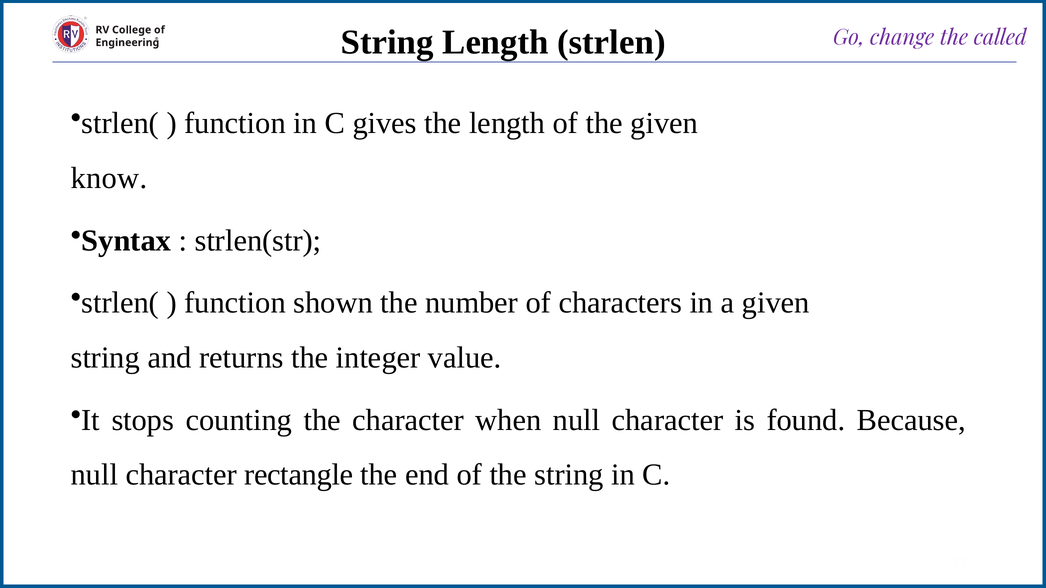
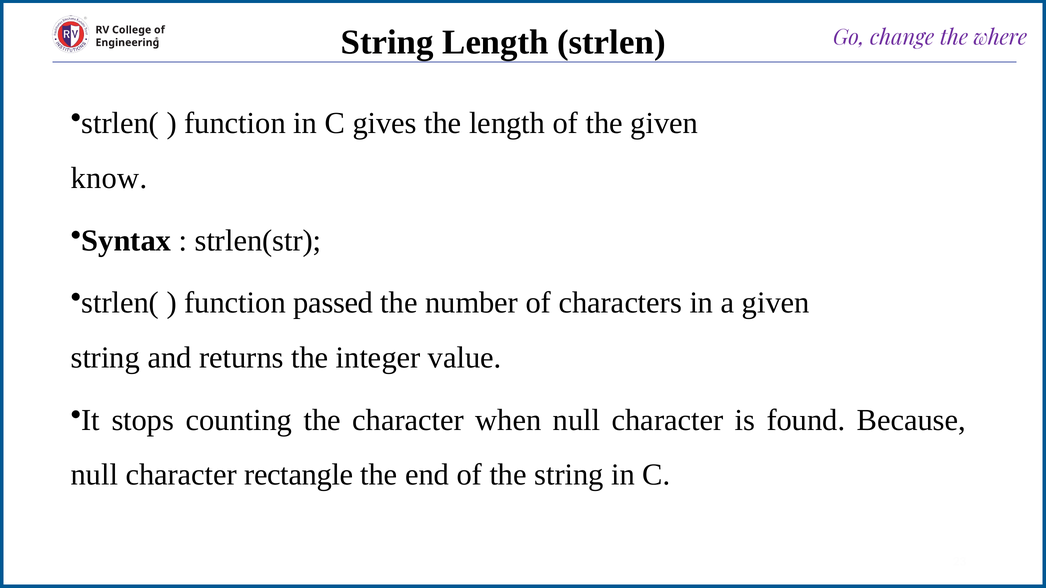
called: called -> where
shown: shown -> passed
